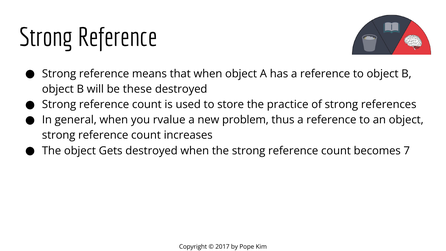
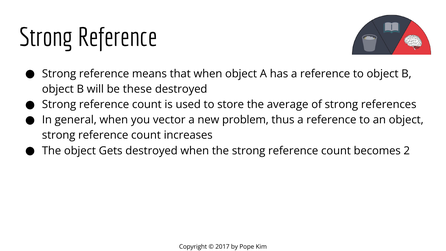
practice: practice -> average
rvalue: rvalue -> vector
7: 7 -> 2
